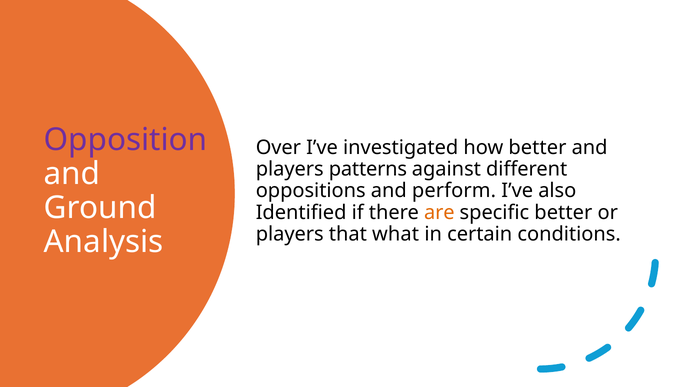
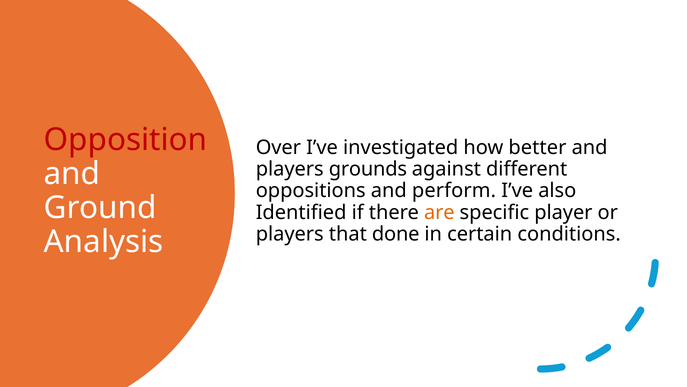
Opposition colour: purple -> red
patterns: patterns -> grounds
specific better: better -> player
what: what -> done
